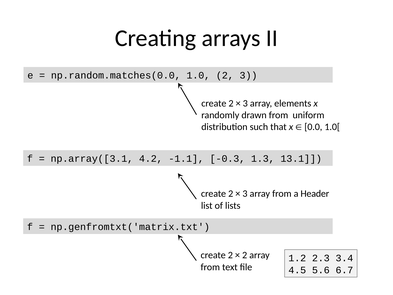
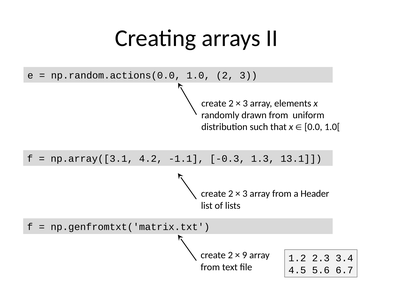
np.random.matches(0.0: np.random.matches(0.0 -> np.random.actions(0.0
2 at (245, 255): 2 -> 9
